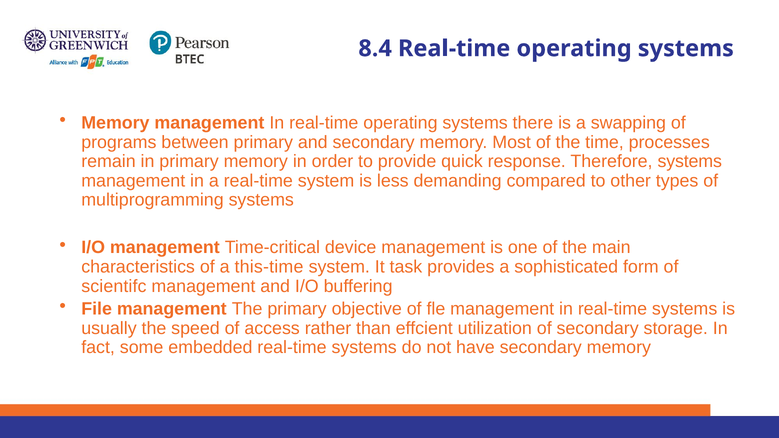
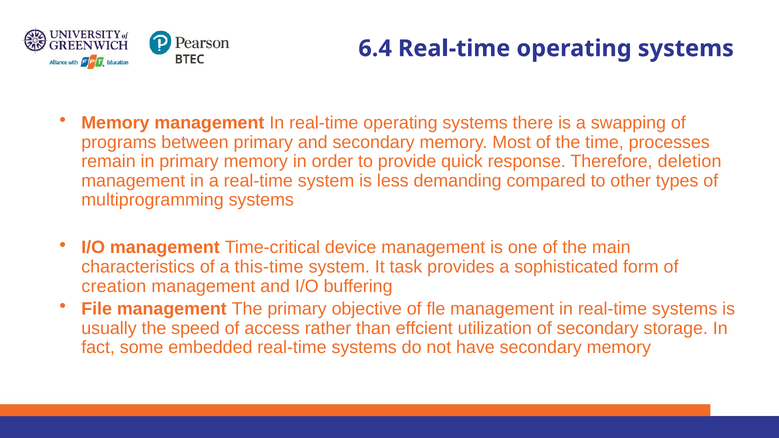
8.4: 8.4 -> 6.4
Therefore systems: systems -> deletion
scientifc: scientifc -> creation
